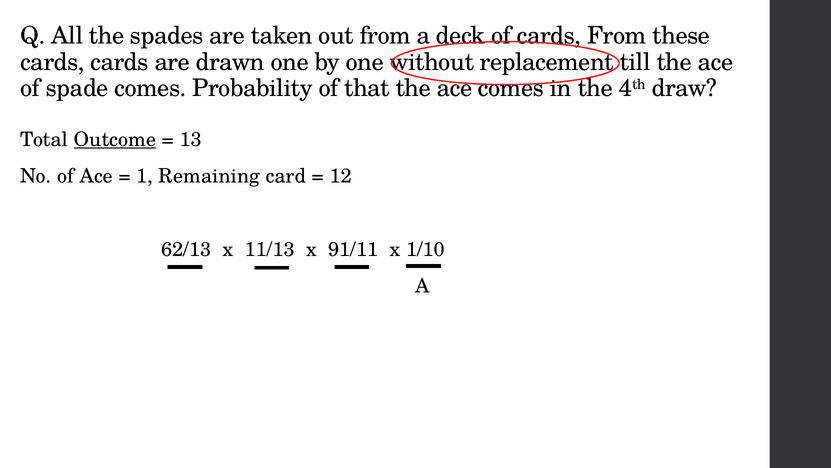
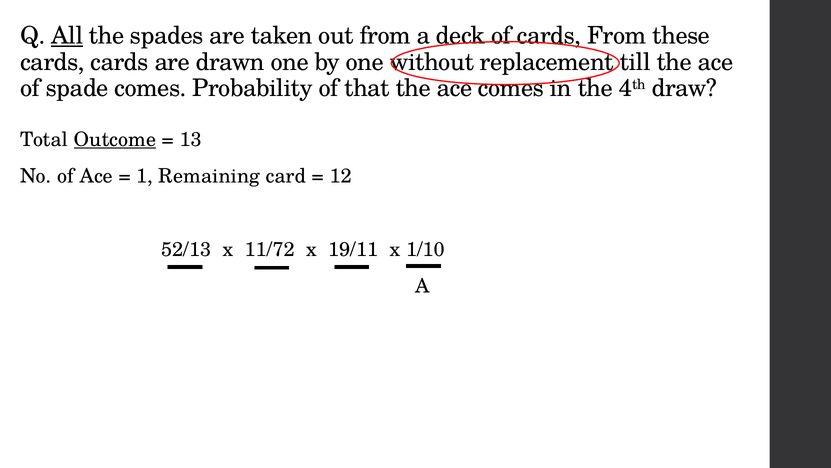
All underline: none -> present
62/13: 62/13 -> 52/13
11/13: 11/13 -> 11/72
91/11: 91/11 -> 19/11
